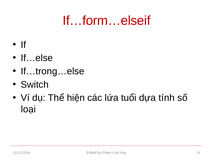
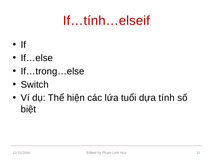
If…form…elseif: If…form…elseif -> If…tính…elseif
loại: loại -> biệt
